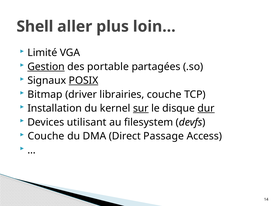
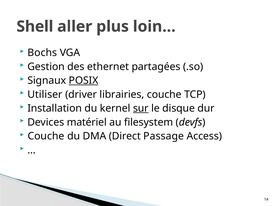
Limité: Limité -> Bochs
Gestion underline: present -> none
portable: portable -> ethernet
Bitmap: Bitmap -> Utiliser
dur underline: present -> none
utilisant: utilisant -> matériel
